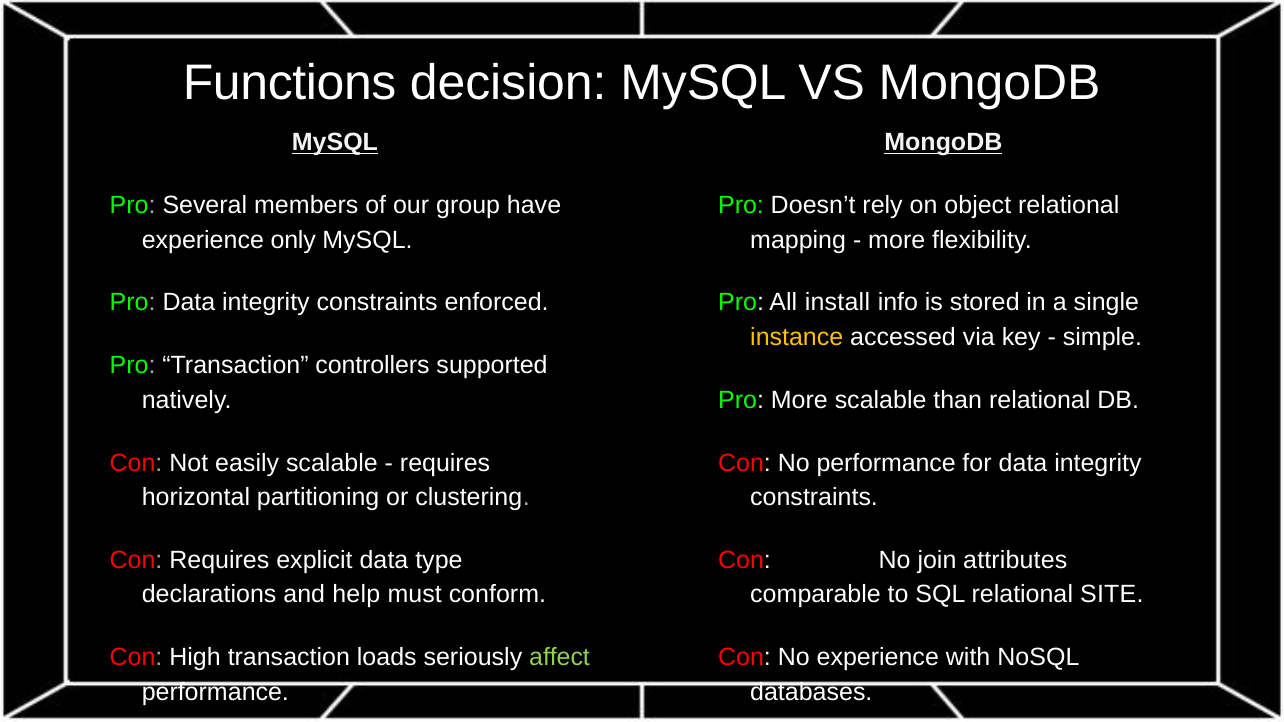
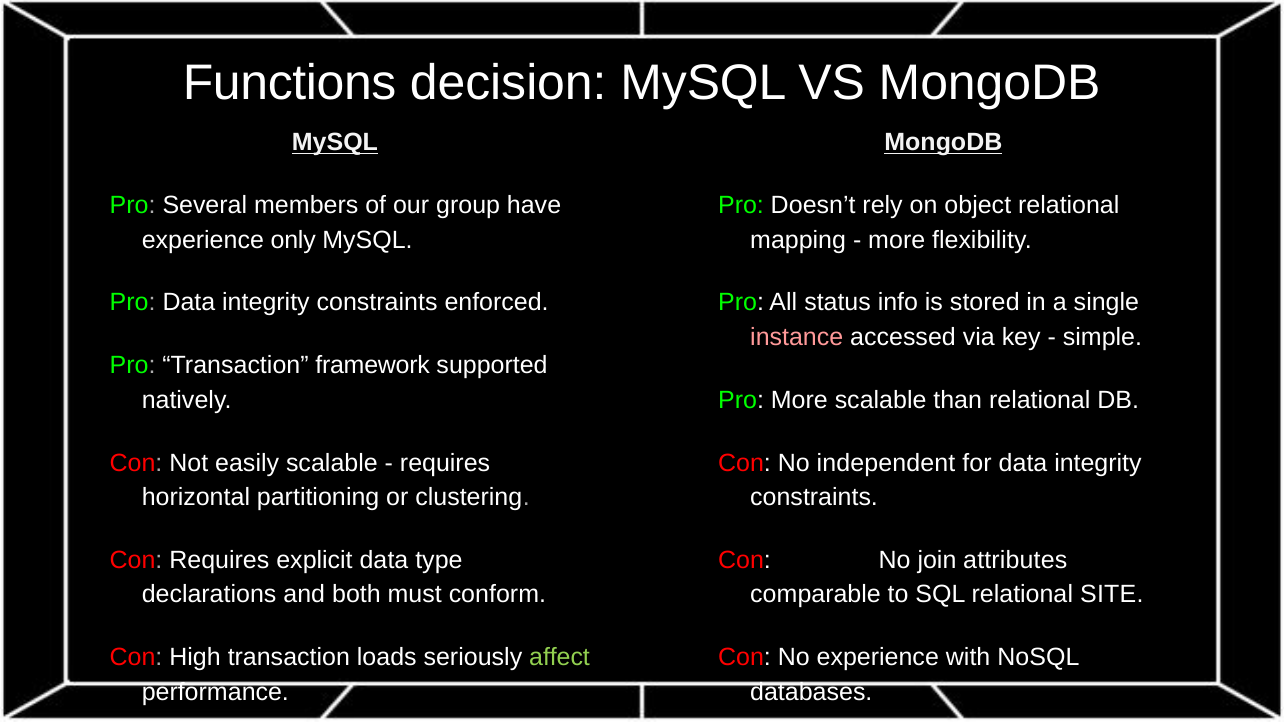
install: install -> status
instance colour: yellow -> pink
controllers: controllers -> framework
No performance: performance -> independent
help: help -> both
